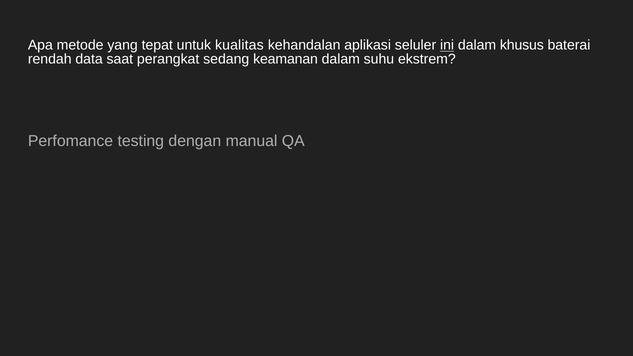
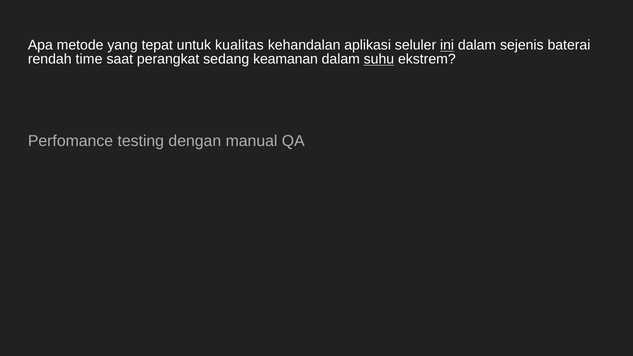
khusus: khusus -> sejenis
data: data -> time
suhu underline: none -> present
